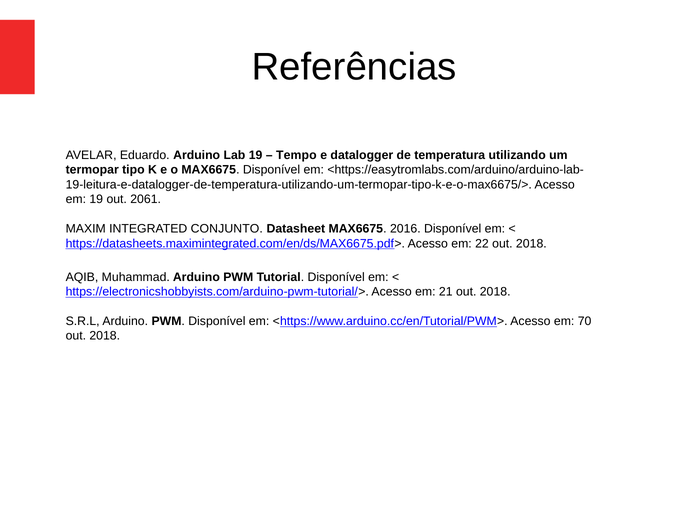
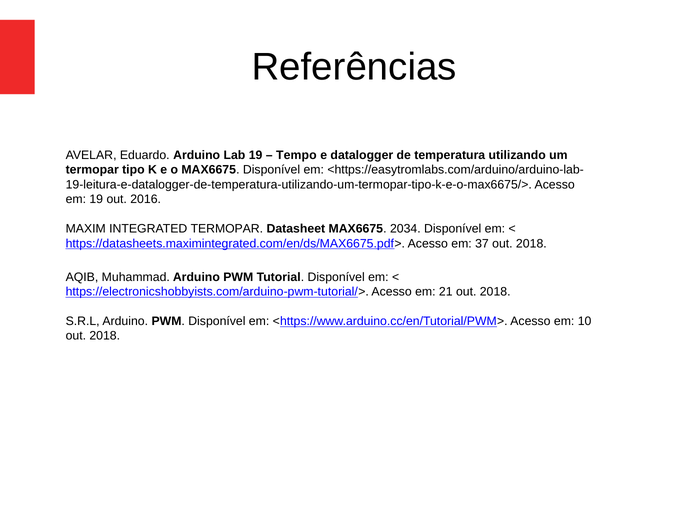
2061: 2061 -> 2016
INTEGRATED CONJUNTO: CONJUNTO -> TERMOPAR
2016: 2016 -> 2034
22: 22 -> 37
70: 70 -> 10
